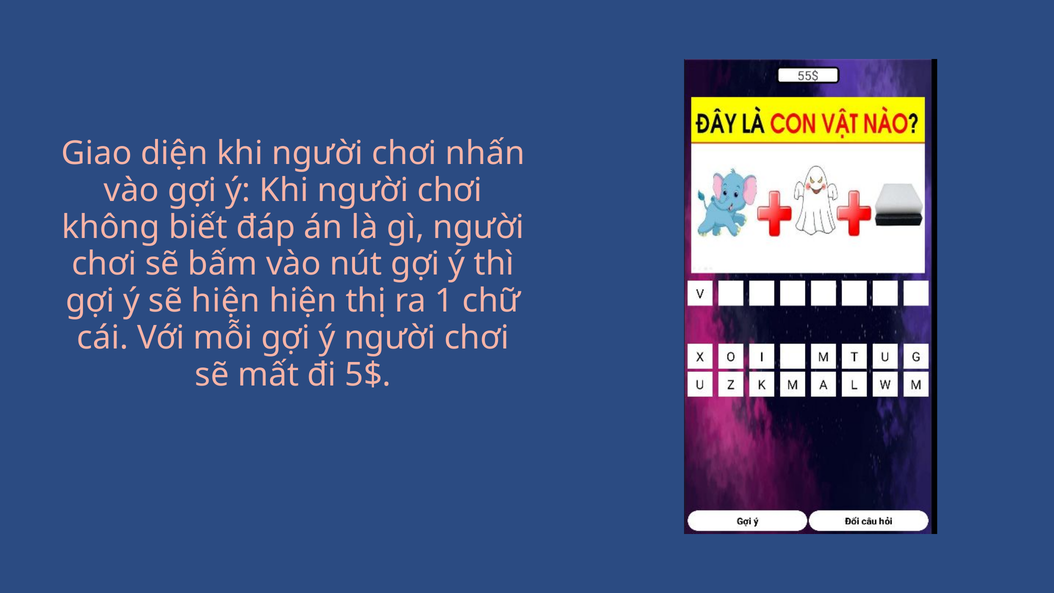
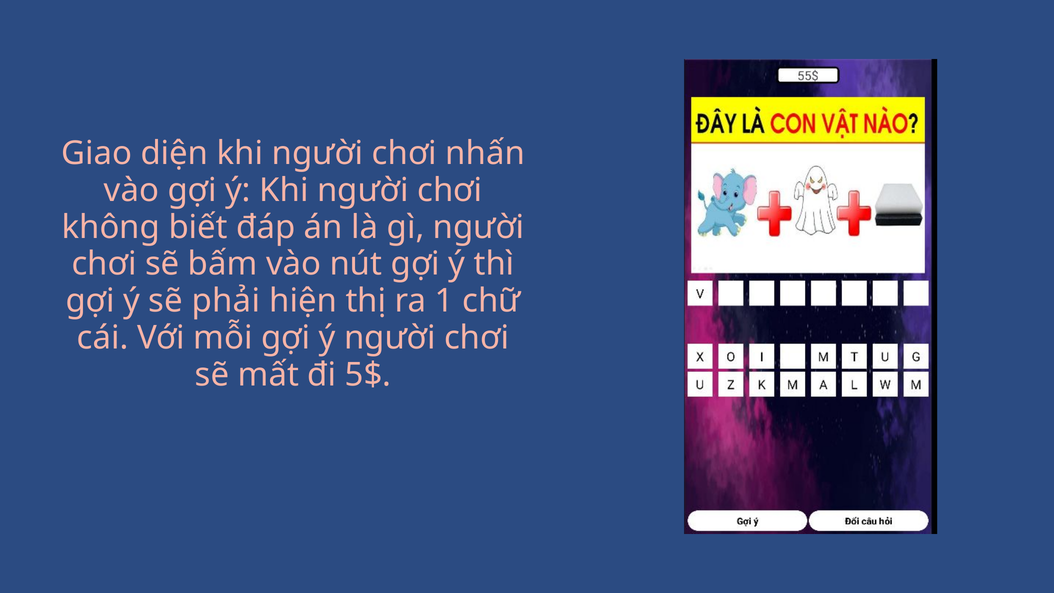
sẽ hiện: hiện -> phải
